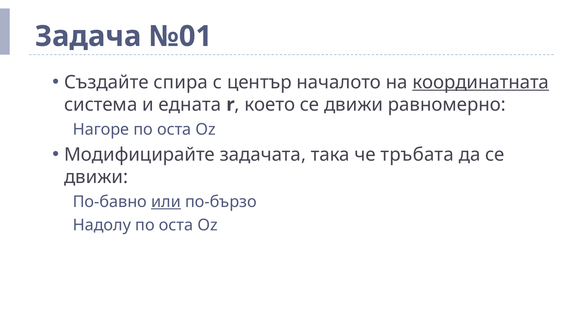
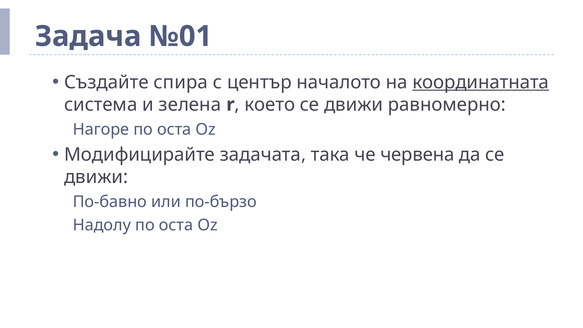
едната: едната -> зелена
тръбата: тръбата -> червена
или underline: present -> none
